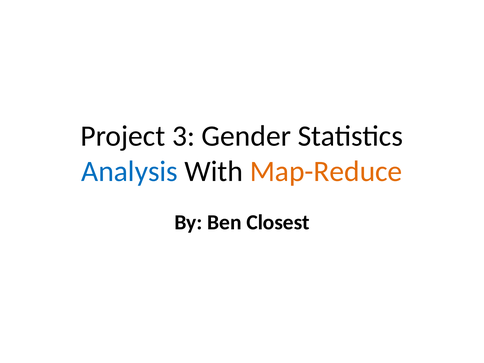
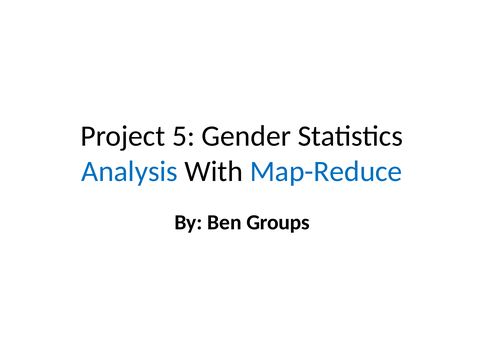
3: 3 -> 5
Map-Reduce colour: orange -> blue
Closest: Closest -> Groups
